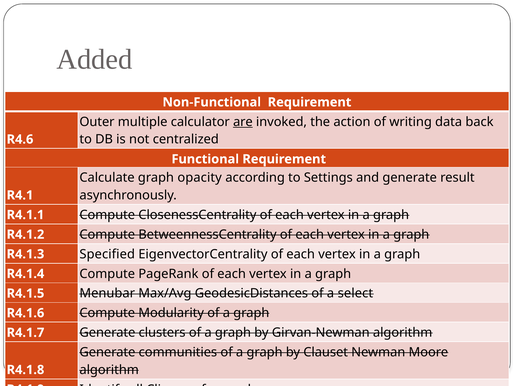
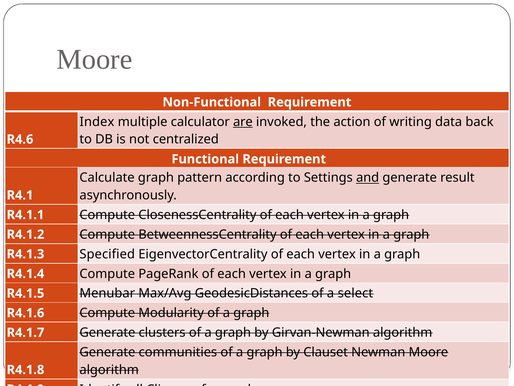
Added at (94, 59): Added -> Moore
Outer: Outer -> Index
opacity: opacity -> pattern
and underline: none -> present
